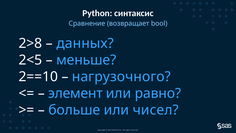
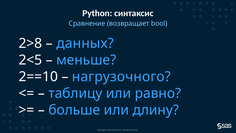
элемент: элемент -> таблицу
чисел: чисел -> длину
